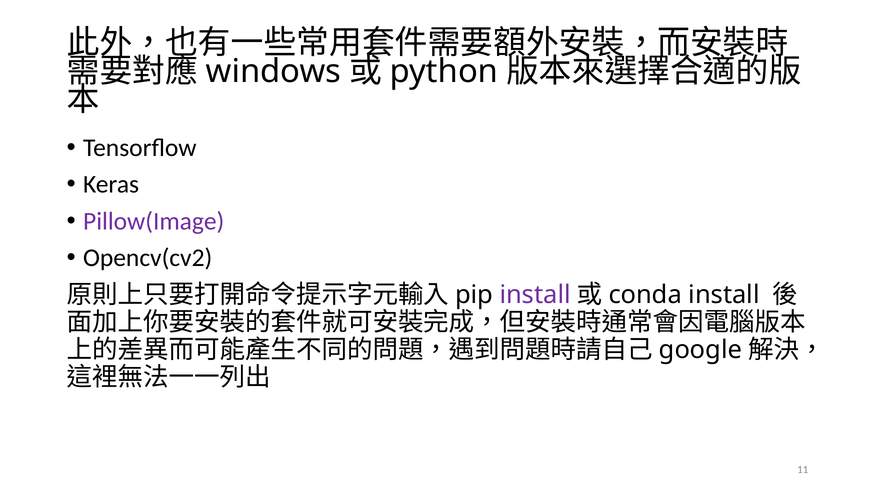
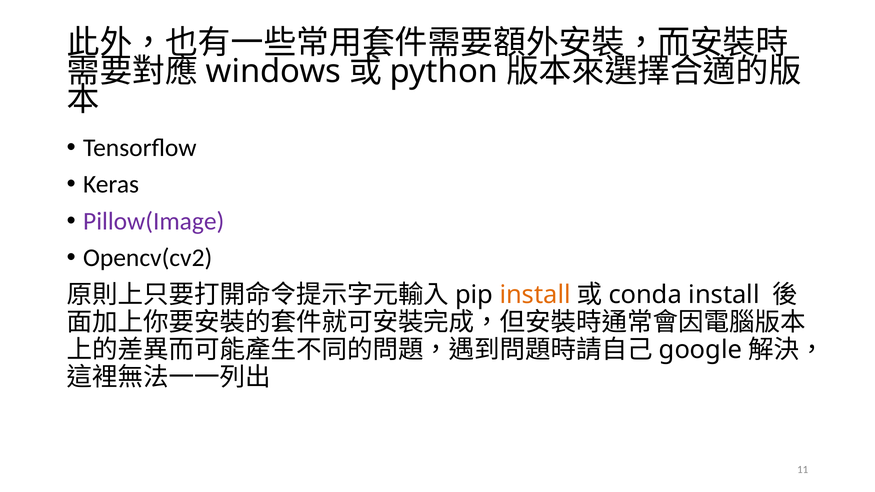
install at (535, 295) colour: purple -> orange
